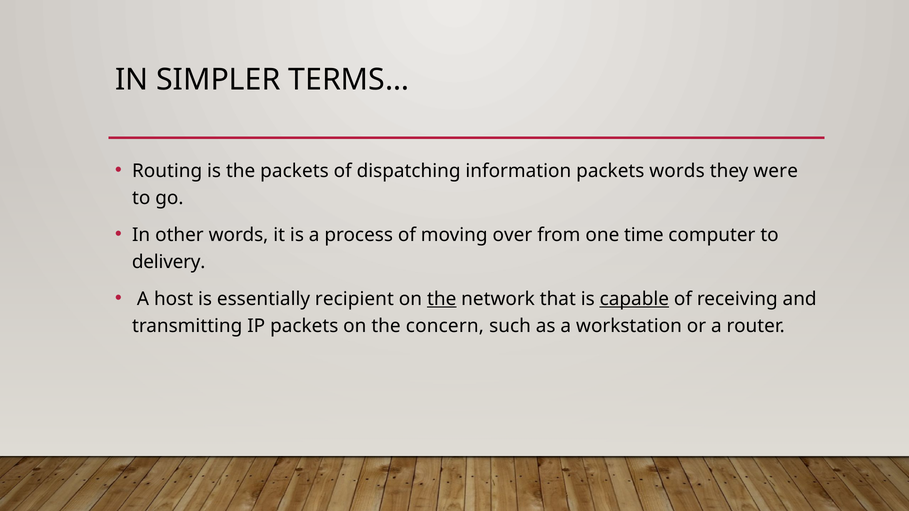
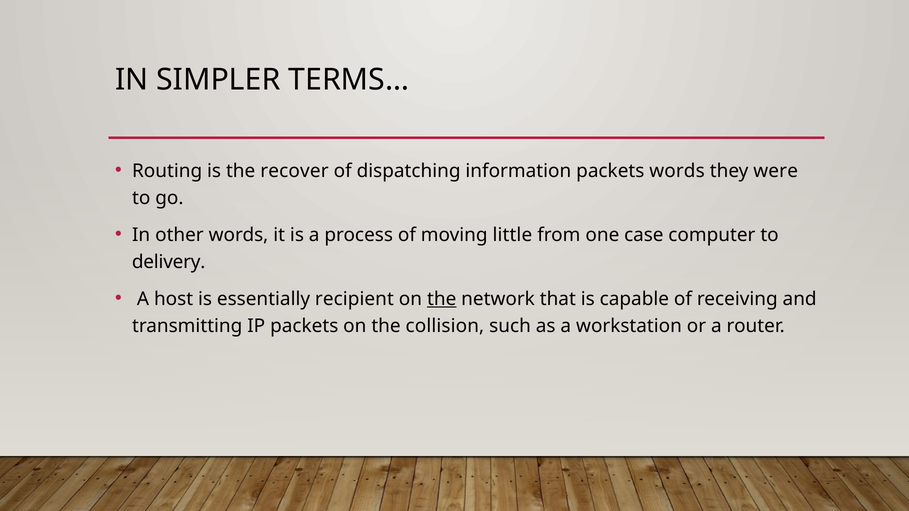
the packets: packets -> recover
over: over -> little
time: time -> case
capable underline: present -> none
concern: concern -> collision
